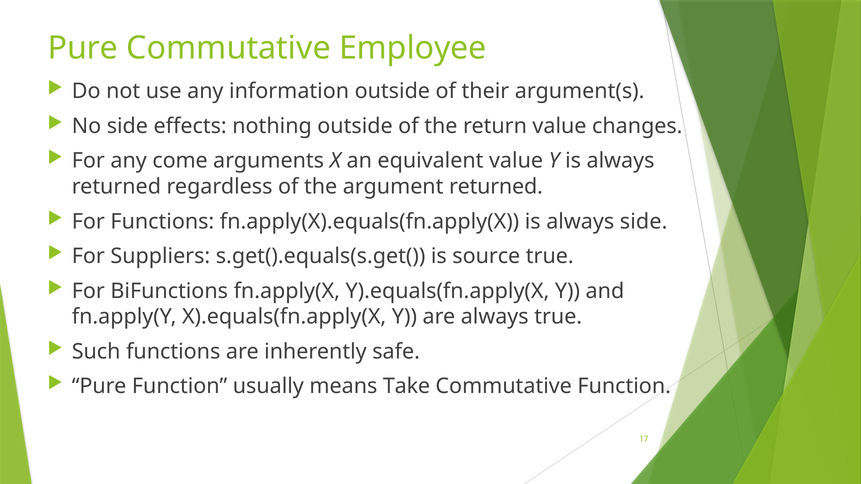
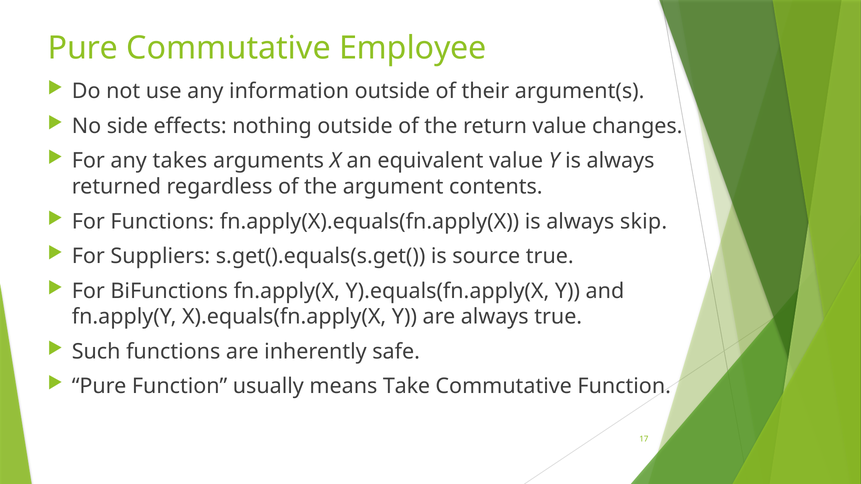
come: come -> takes
argument returned: returned -> contents
always side: side -> skip
